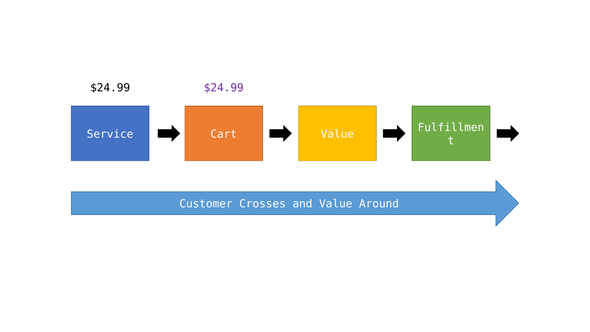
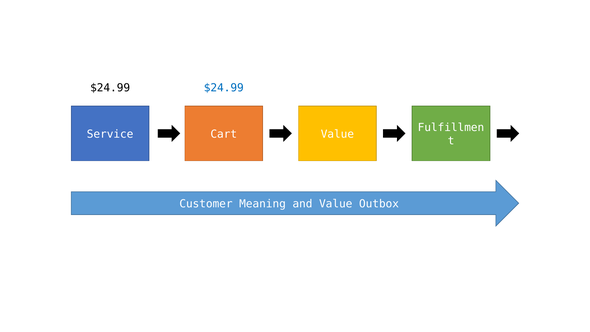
$24.99 at (224, 88) colour: purple -> blue
Crosses: Crosses -> Meaning
Around: Around -> Outbox
